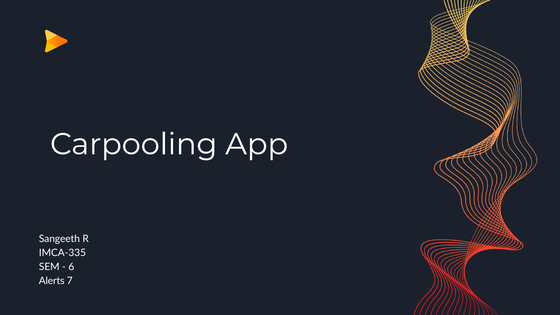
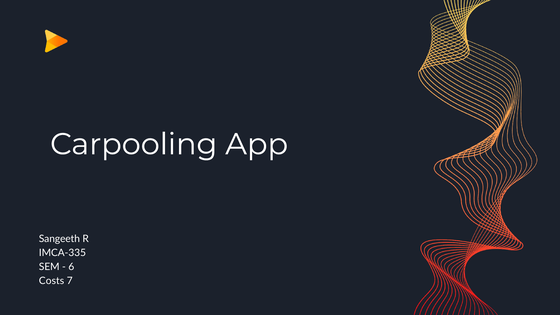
Alerts: Alerts -> Costs
